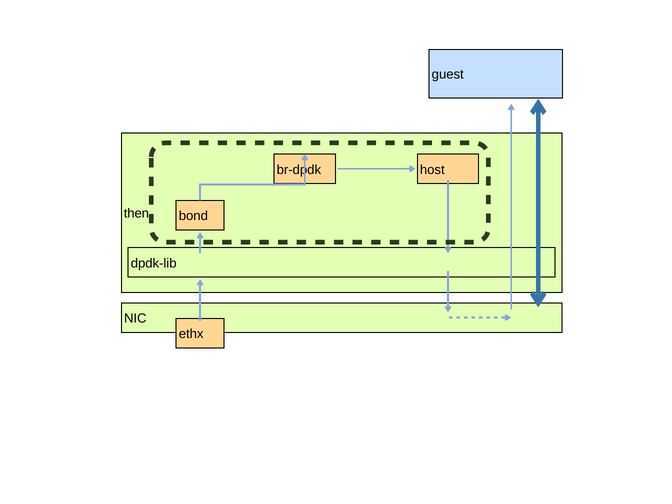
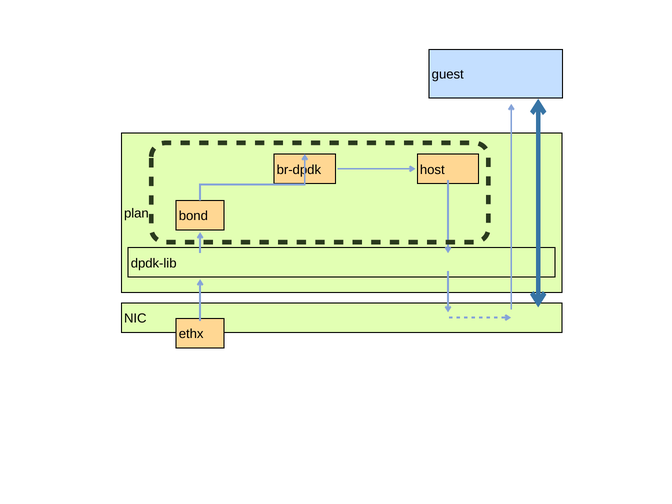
then: then -> plan
